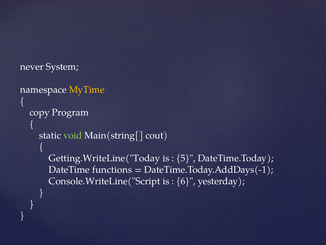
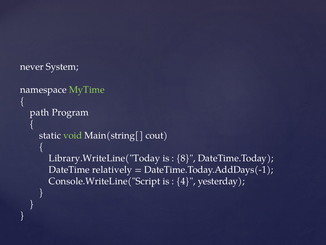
MyTime colour: yellow -> light green
copy: copy -> path
Getting.WriteLine("Today: Getting.WriteLine("Today -> Library.WriteLine("Today
5: 5 -> 8
functions: functions -> relatively
6: 6 -> 4
